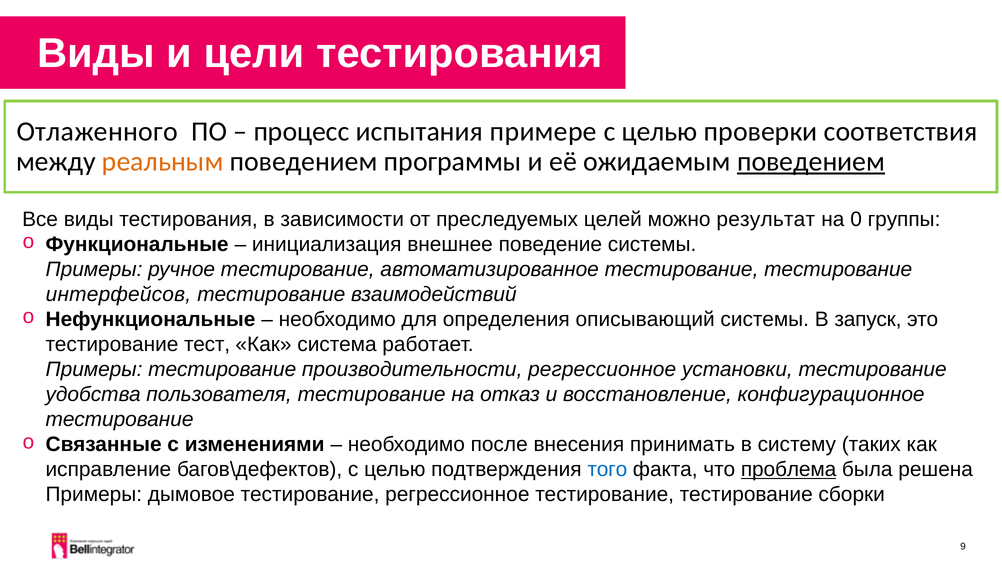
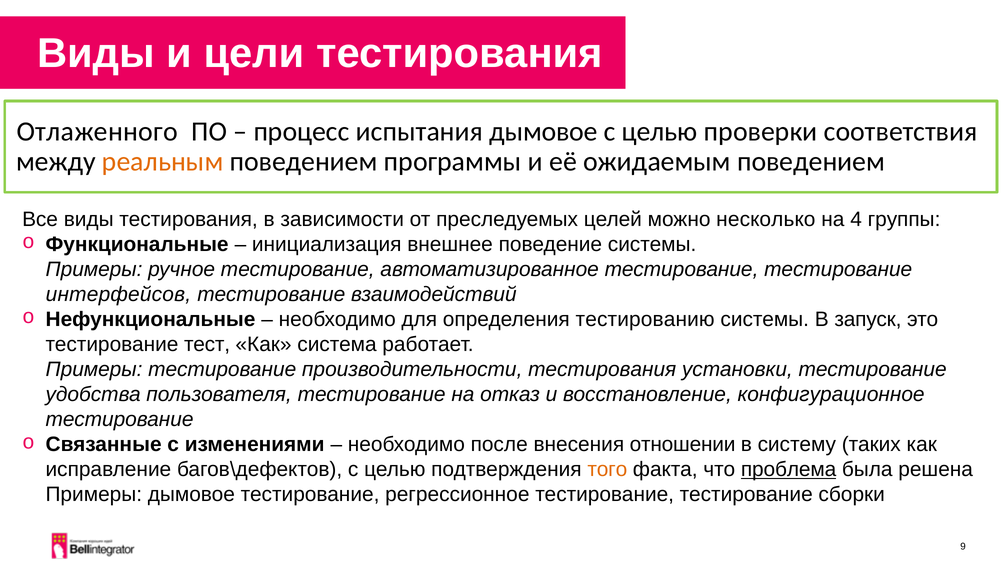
испытания примере: примере -> дымовое
поведением at (811, 162) underline: present -> none
результат: результат -> несколько
0: 0 -> 4
описывающий: описывающий -> тестированию
производительности регрессионное: регрессионное -> тестирования
принимать: принимать -> отношении
того colour: blue -> orange
